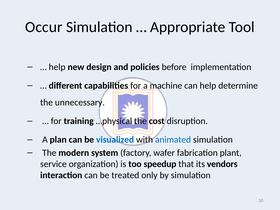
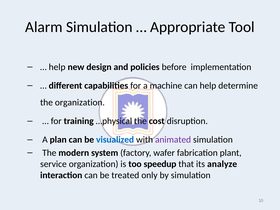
Occur: Occur -> Alarm
the unnecessary: unnecessary -> organization
animated colour: blue -> purple
vendors: vendors -> analyze
